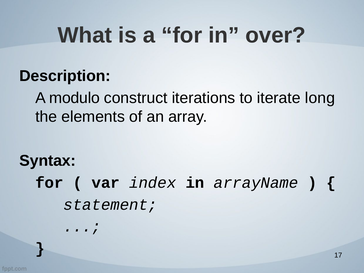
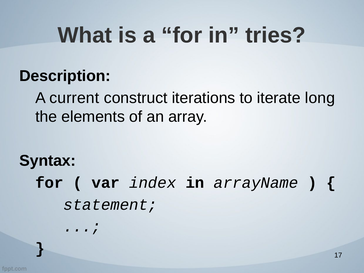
over: over -> tries
modulo: modulo -> current
